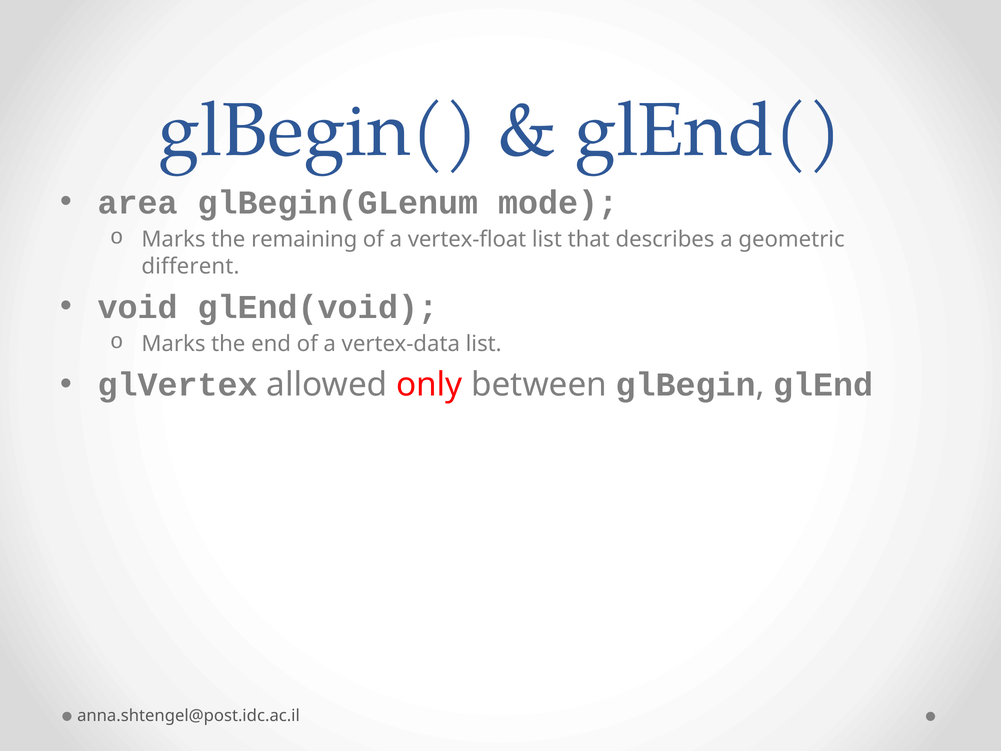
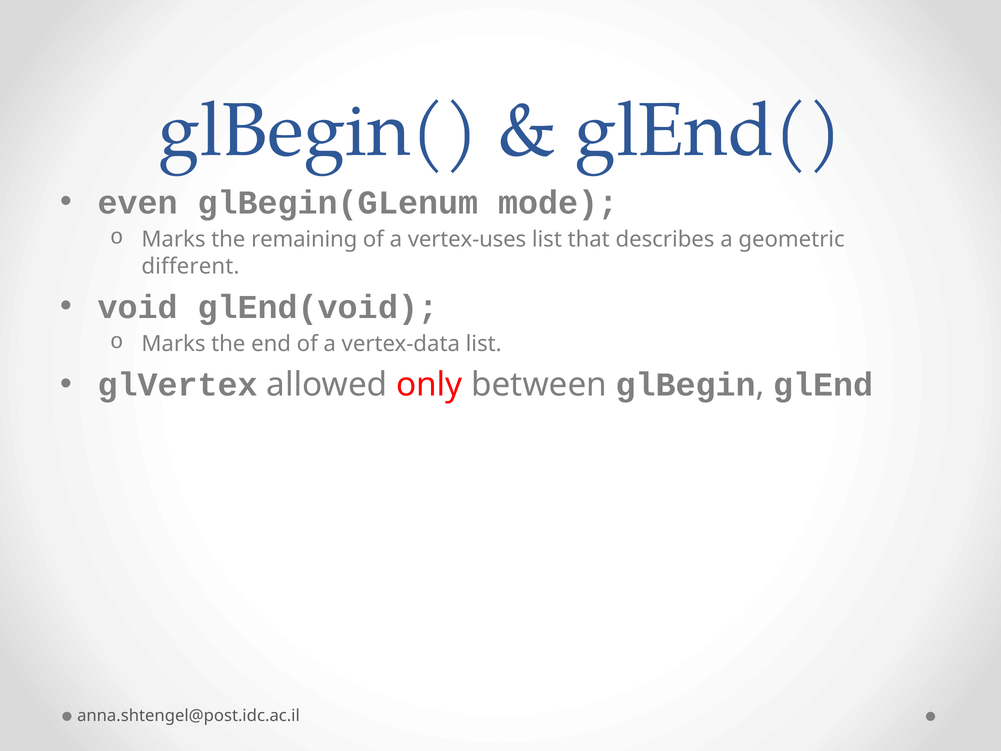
area: area -> even
vertex-float: vertex-float -> vertex-uses
